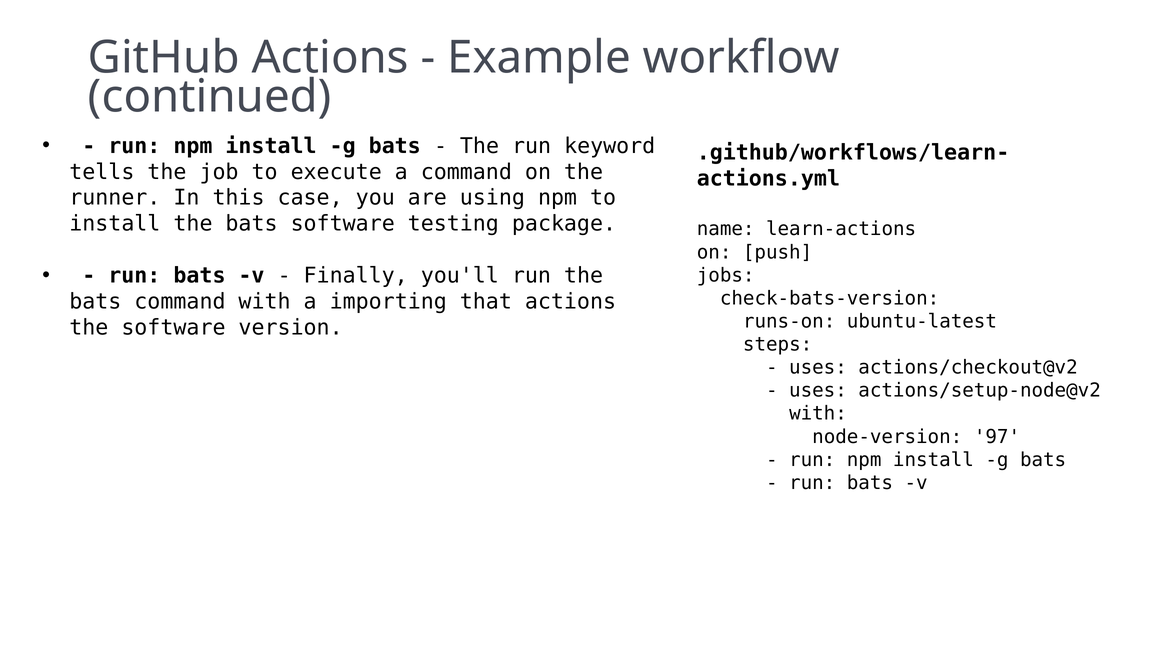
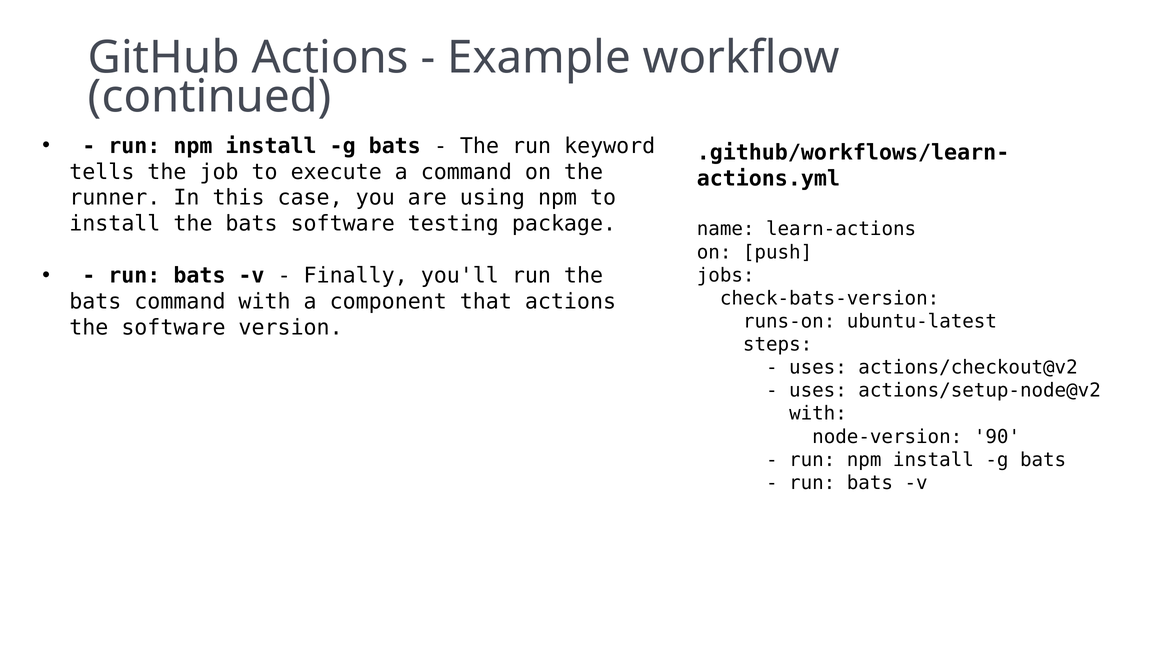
importing: importing -> component
97: 97 -> 90
